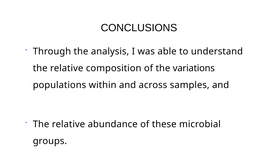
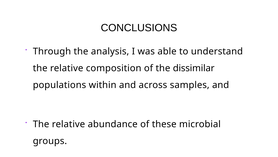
variations: variations -> dissimilar
